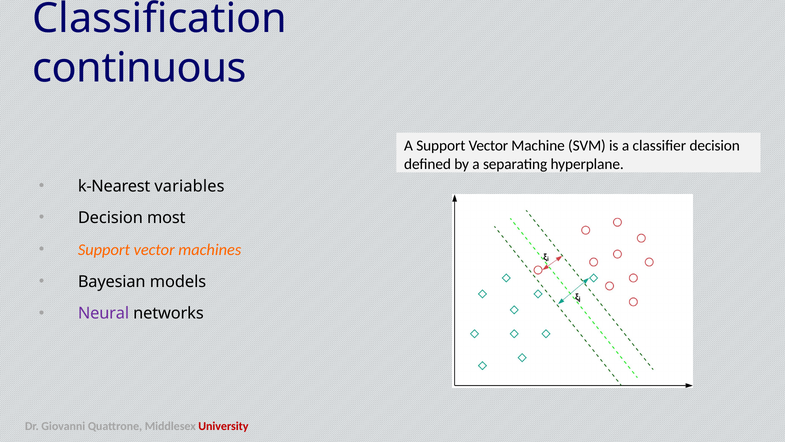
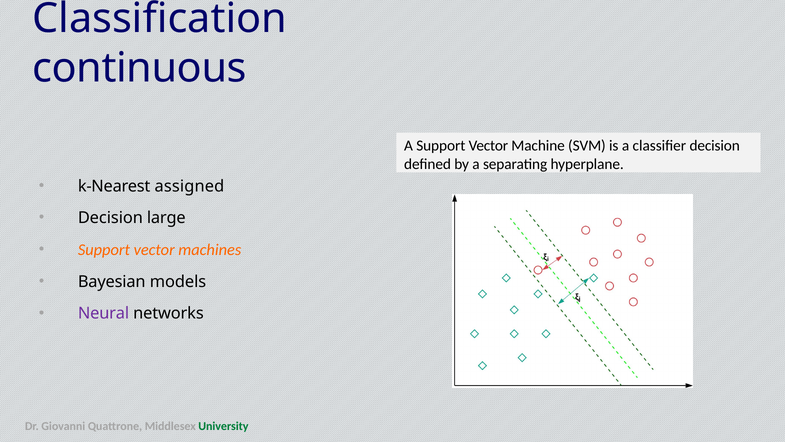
variables: variables -> assigned
most: most -> large
University colour: red -> green
